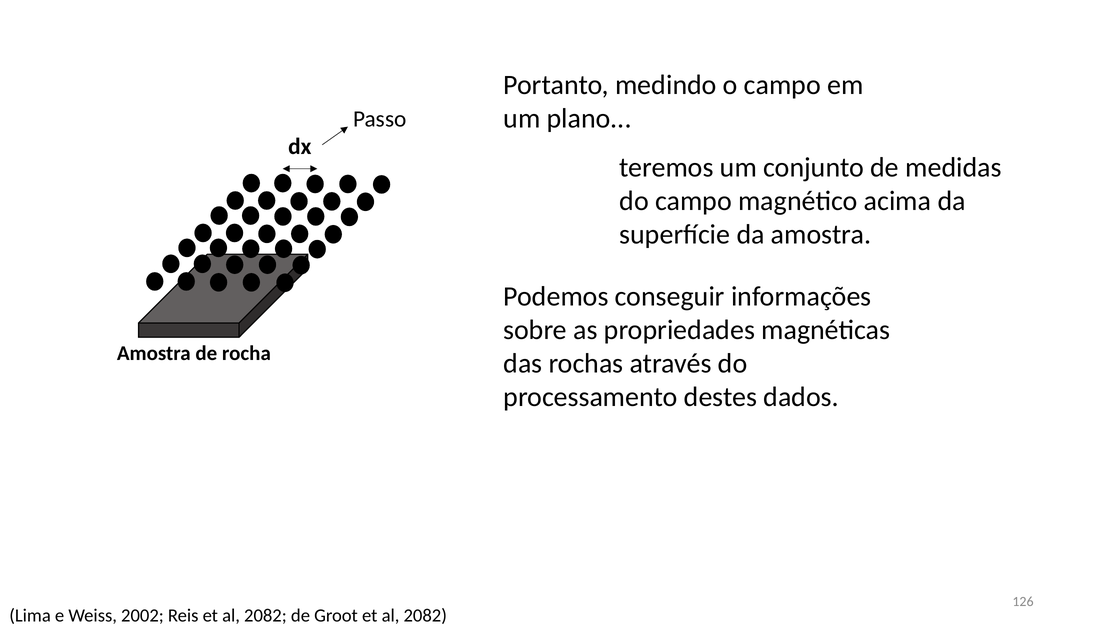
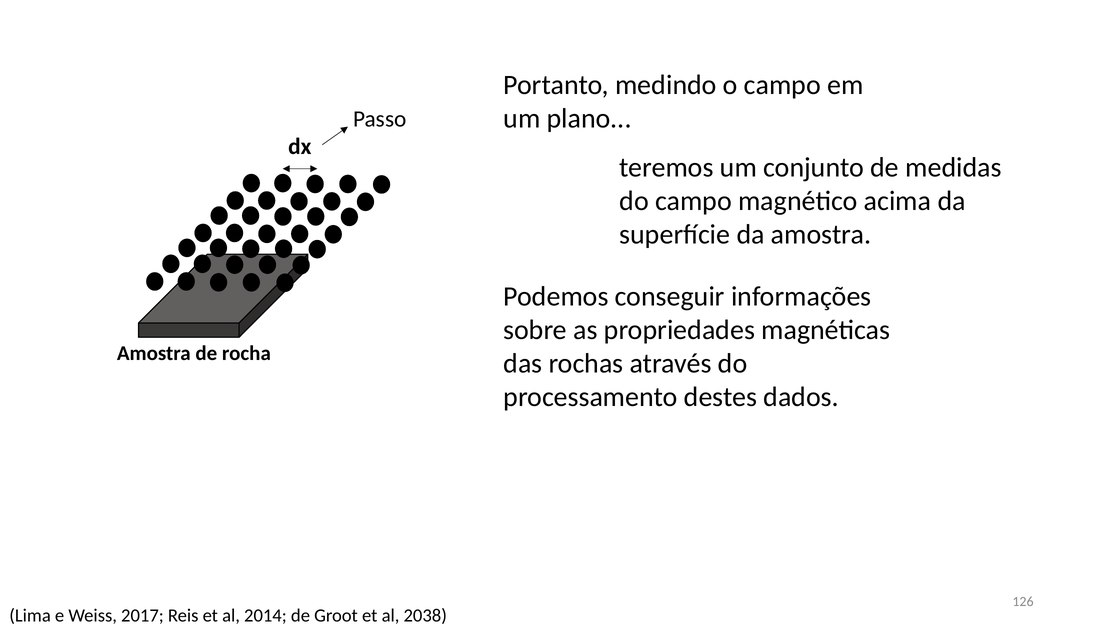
2002: 2002 -> 2017
Reis et al 2082: 2082 -> 2014
Groot et al 2082: 2082 -> 2038
